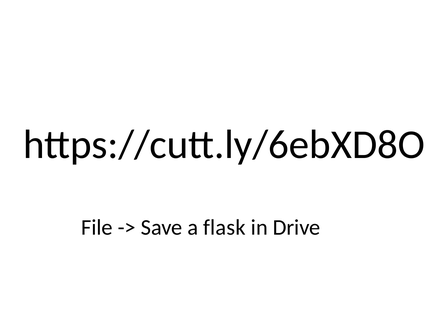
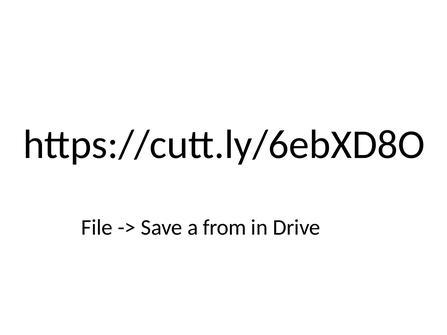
flask: flask -> from
